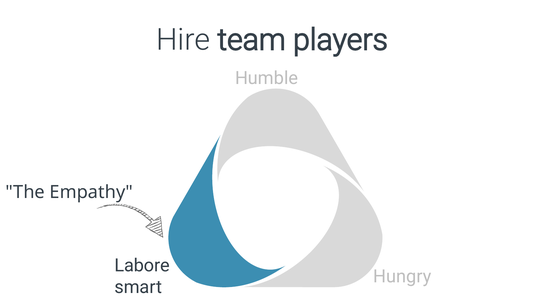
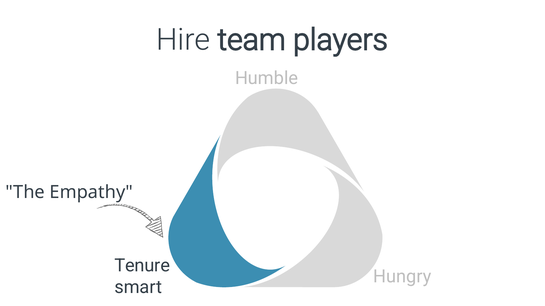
Labore: Labore -> Tenure
